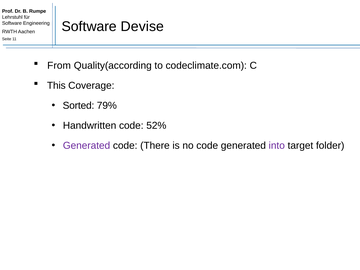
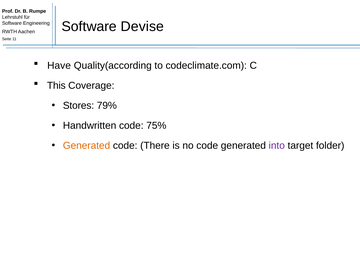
From: From -> Have
Sorted: Sorted -> Stores
52%: 52% -> 75%
Generated at (87, 146) colour: purple -> orange
